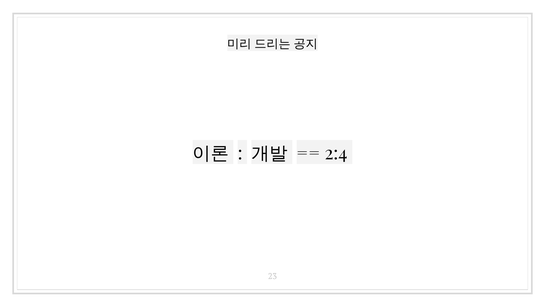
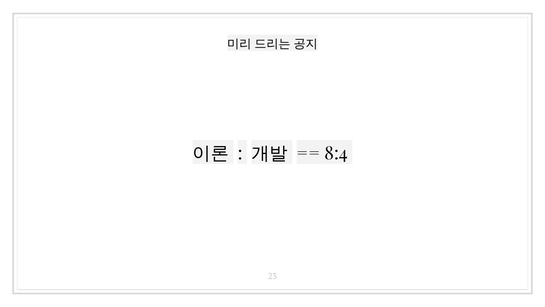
2:4: 2:4 -> 8:4
